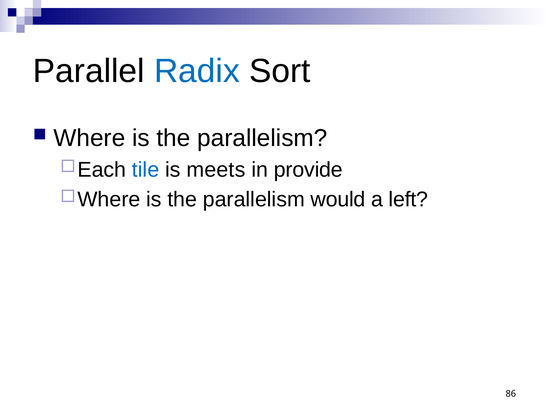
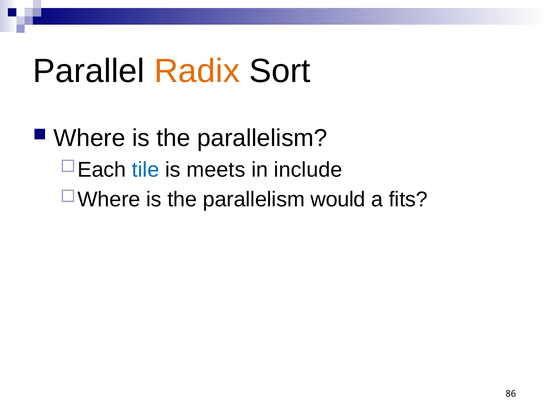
Radix colour: blue -> orange
provide: provide -> include
left: left -> fits
